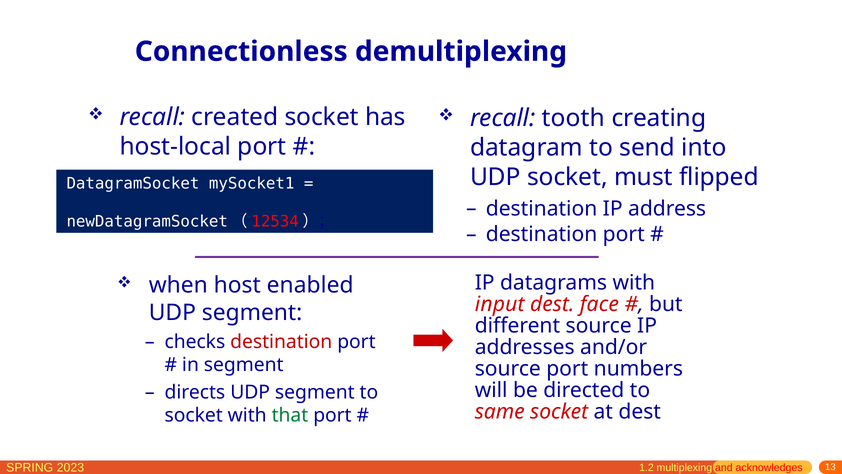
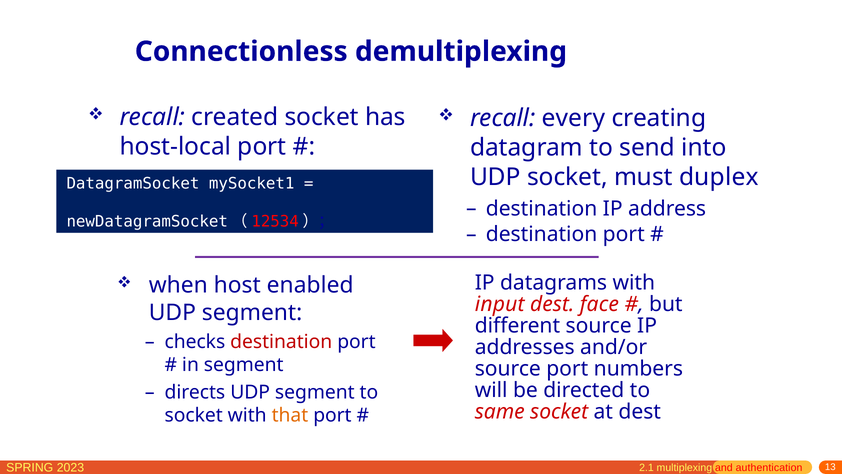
tooth: tooth -> every
flipped: flipped -> duplex
that colour: green -> orange
1.2: 1.2 -> 2.1
acknowledges: acknowledges -> authentication
